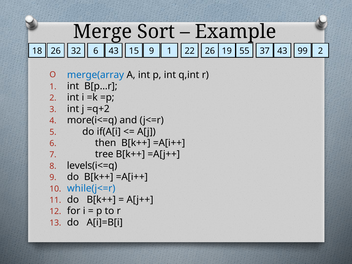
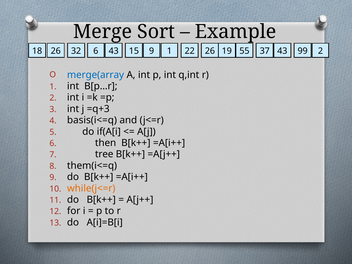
=q+2: =q+2 -> =q+3
more(i<=q: more(i<=q -> basis(i<=q
levels(i<=q: levels(i<=q -> them(i<=q
while(j<=r colour: blue -> orange
